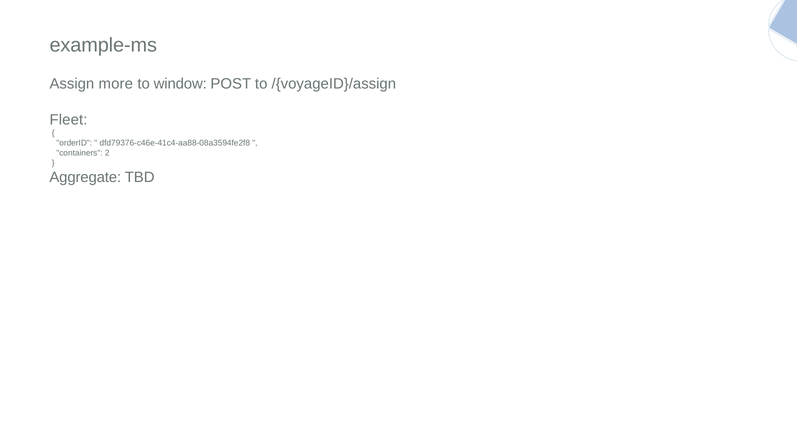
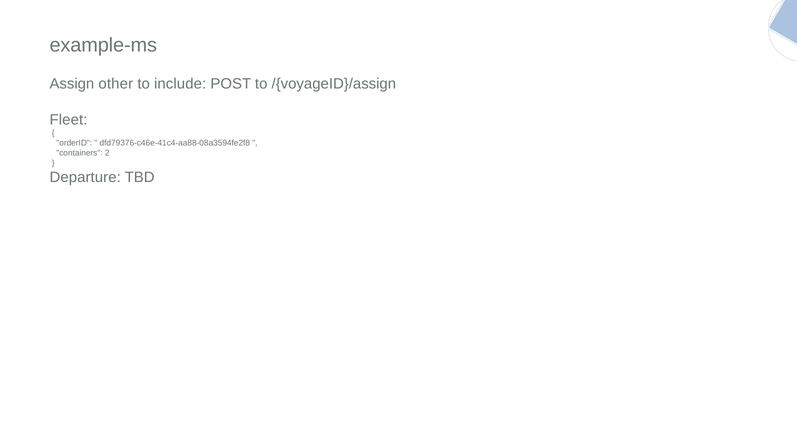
more: more -> other
window: window -> include
Aggregate: Aggregate -> Departure
